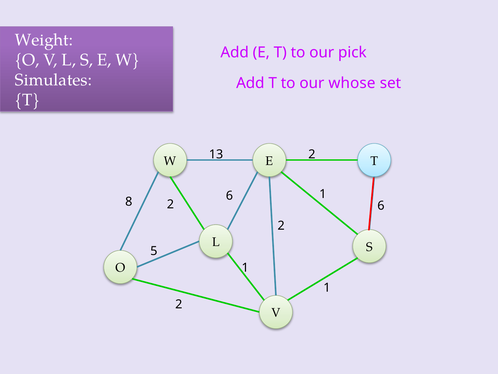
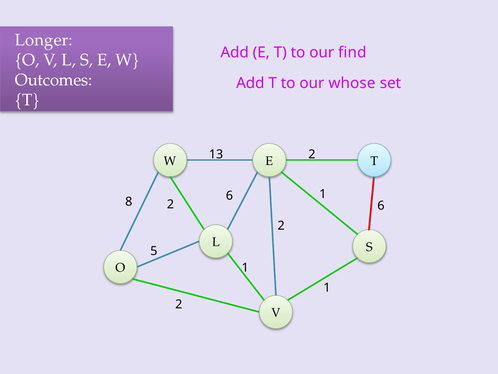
Weight: Weight -> Longer
pick: pick -> find
Simulates: Simulates -> Outcomes
